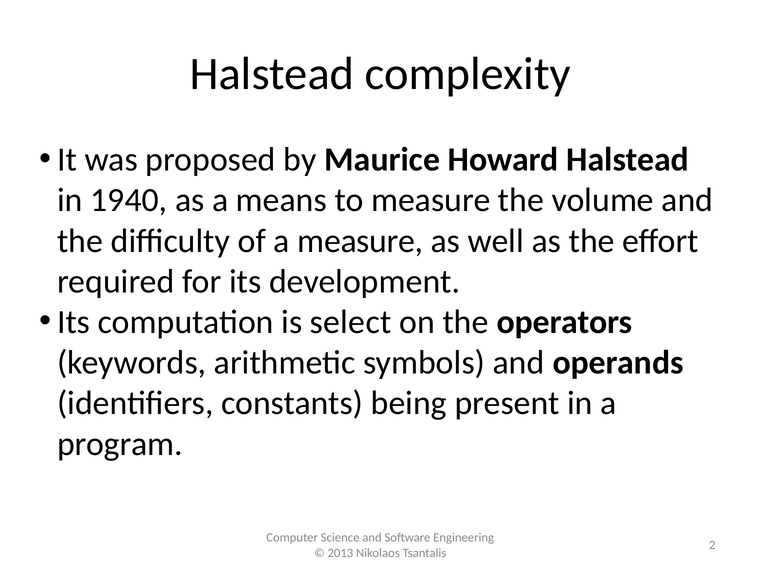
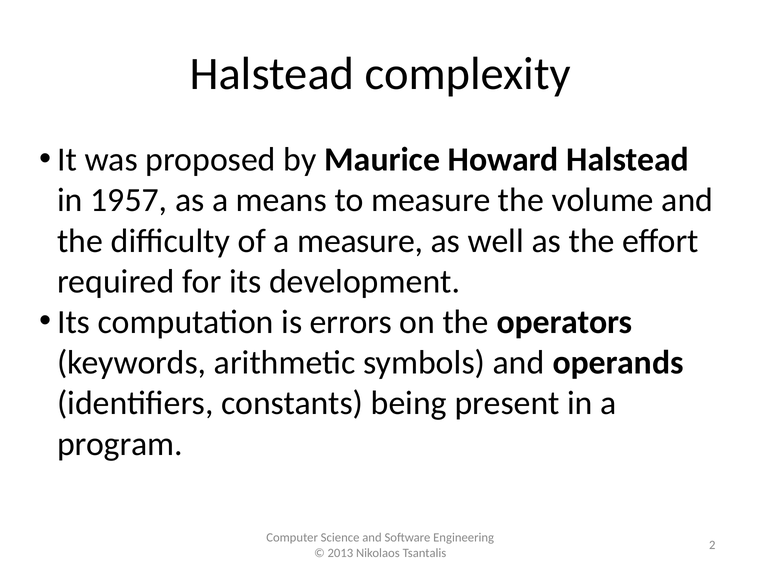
1940: 1940 -> 1957
select: select -> errors
